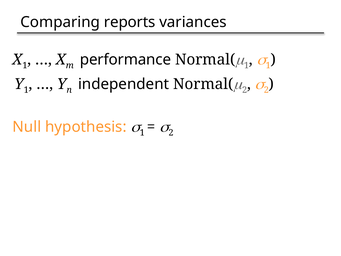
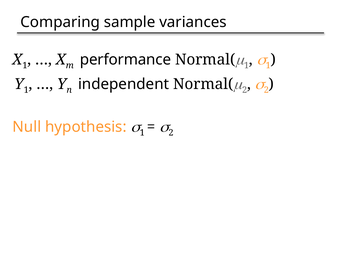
reports: reports -> sample
